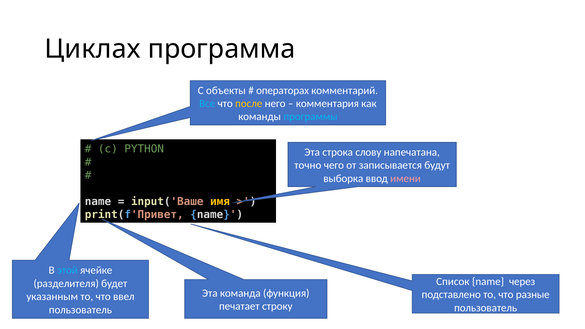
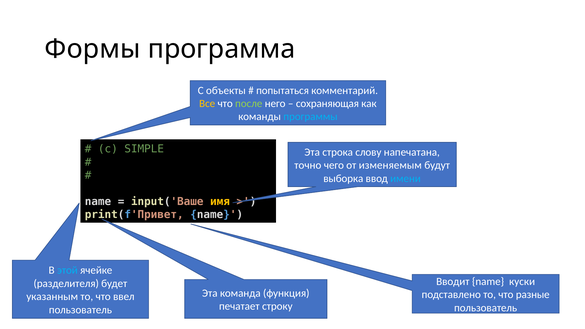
Циклах: Циклах -> Формы
операторах: операторах -> попытаться
Все colour: light blue -> yellow
после colour: yellow -> light green
комментария: комментария -> сохраняющая
PYTHON: PYTHON -> SIMPLE
записывается: записывается -> изменяемым
имени colour: pink -> light blue
Список: Список -> Вводит
через: через -> куски
